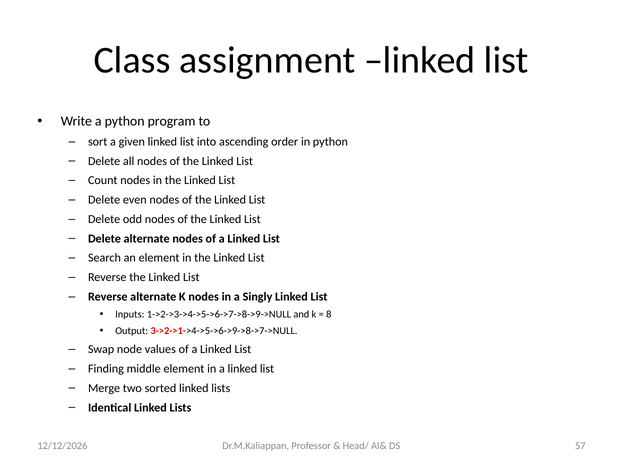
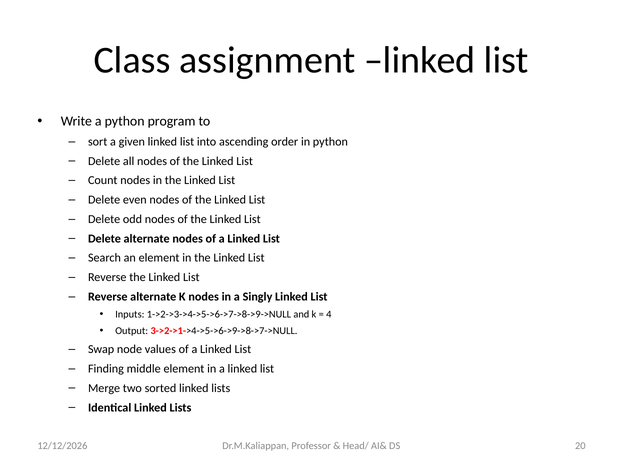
8: 8 -> 4
57: 57 -> 20
